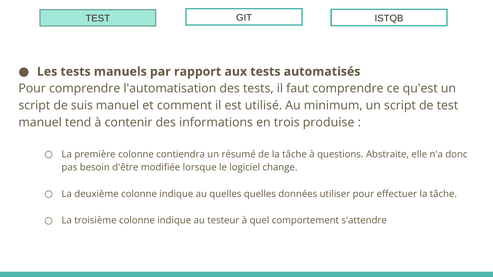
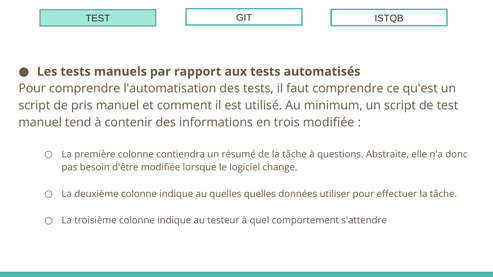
suis: suis -> pris
trois produise: produise -> modifiée
